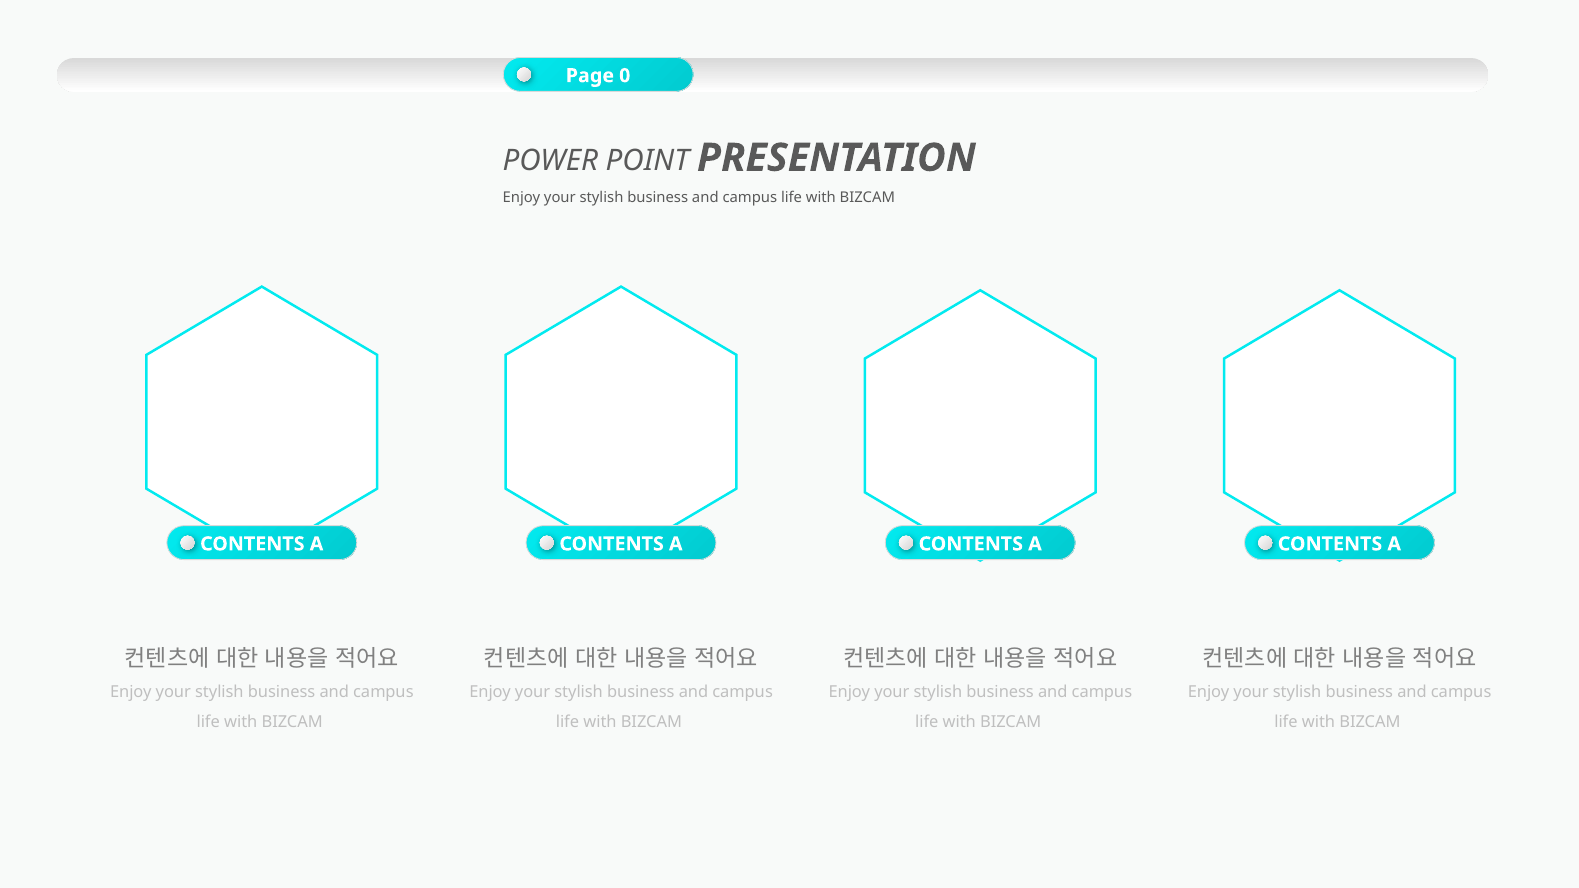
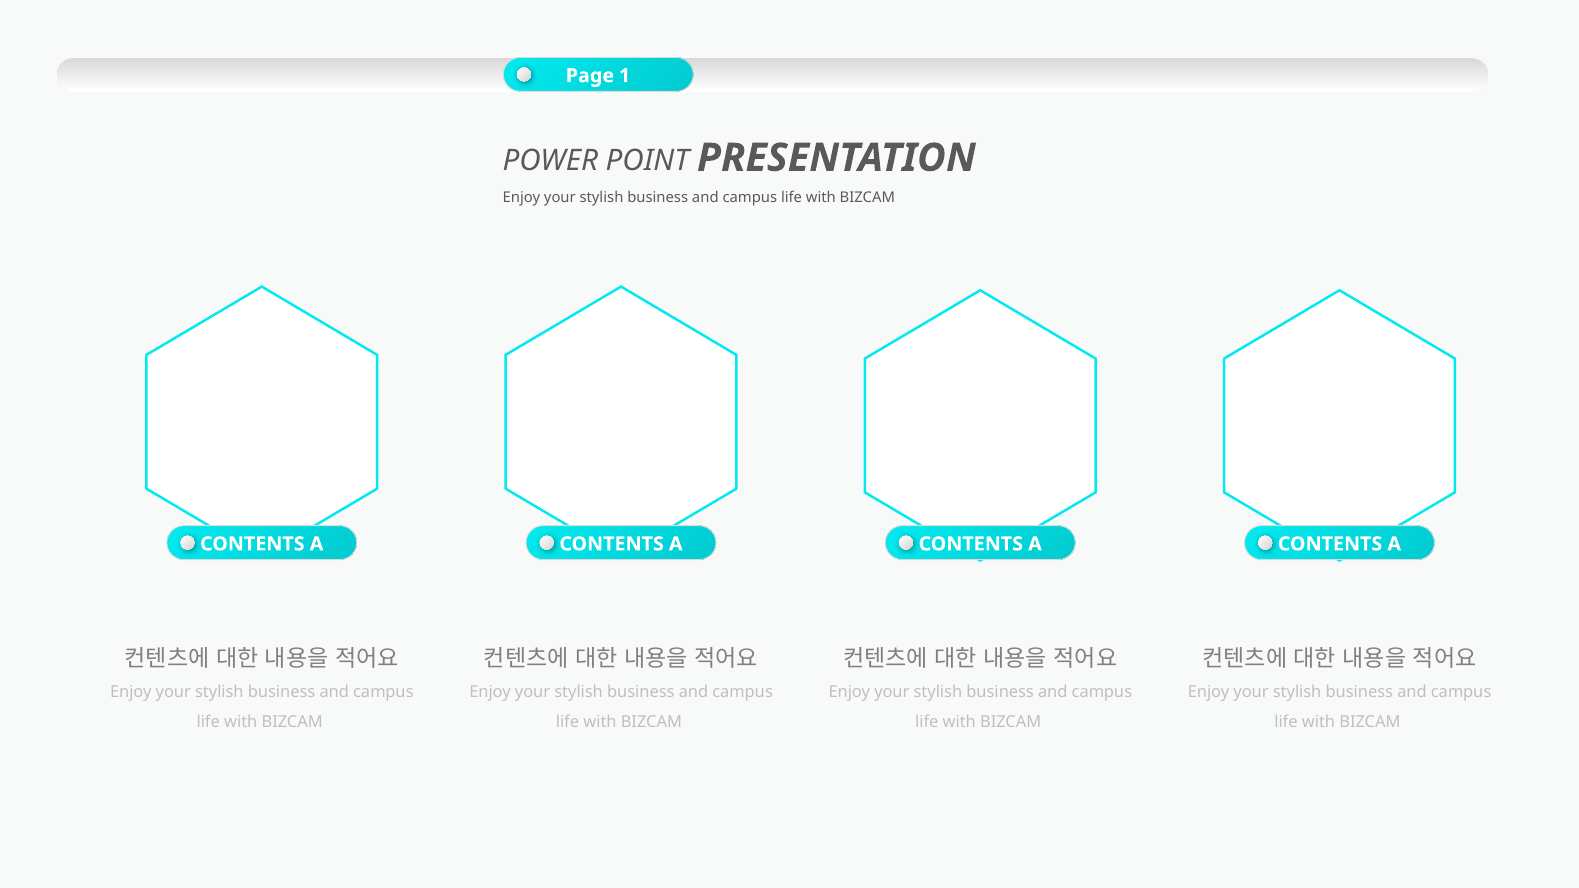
0: 0 -> 1
